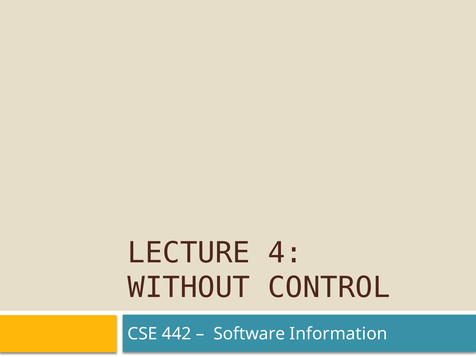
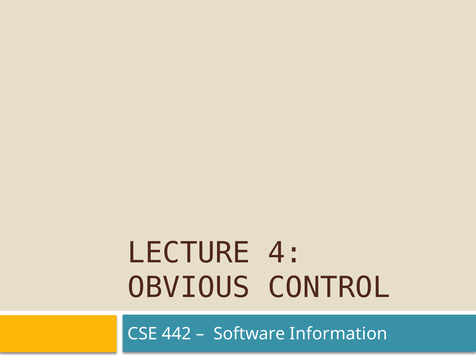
WITHOUT: WITHOUT -> OBVIOUS
